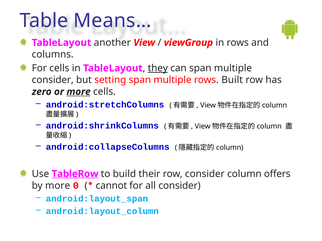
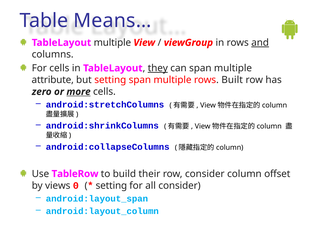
TableLayout another: another -> multiple
and underline: none -> present
consider at (53, 80): consider -> attribute
TableRow underline: present -> none
offers: offers -> offset
by more: more -> views
cannot at (111, 186): cannot -> setting
